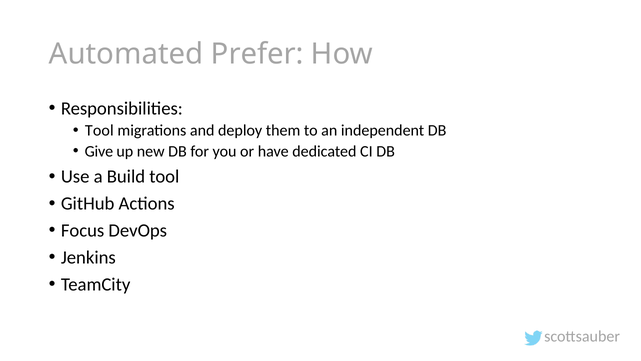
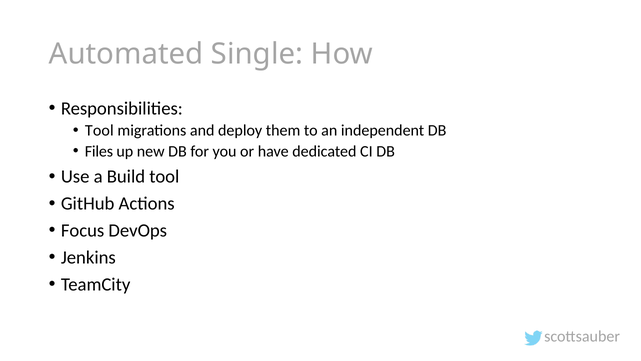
Prefer: Prefer -> Single
Give: Give -> Files
